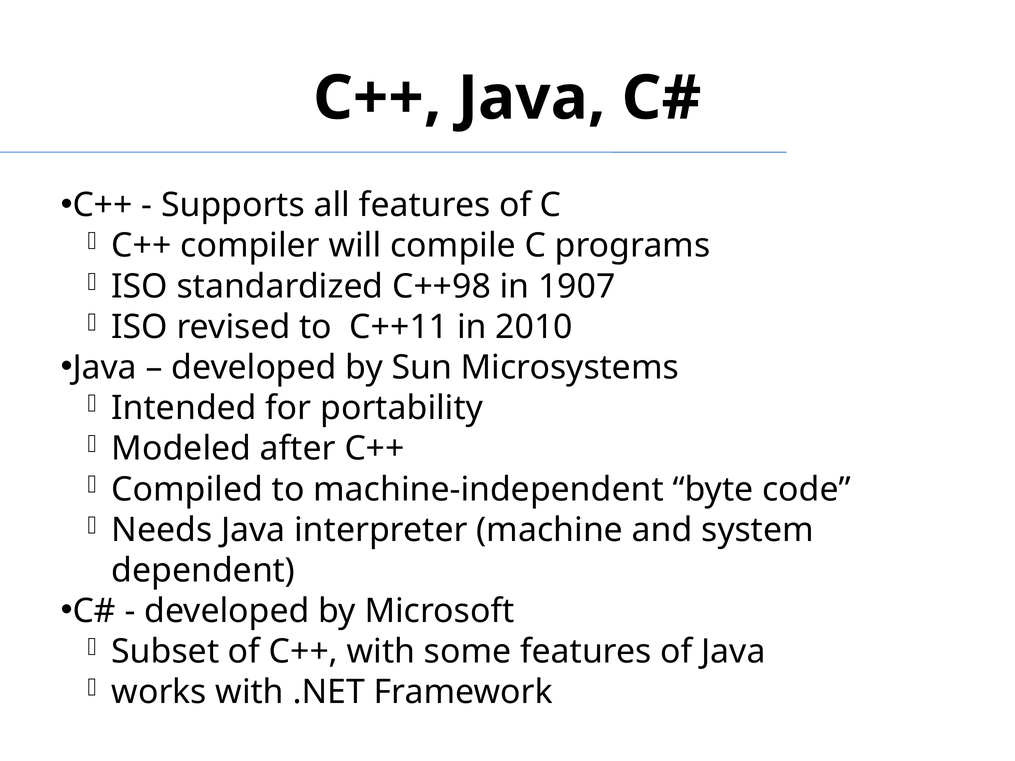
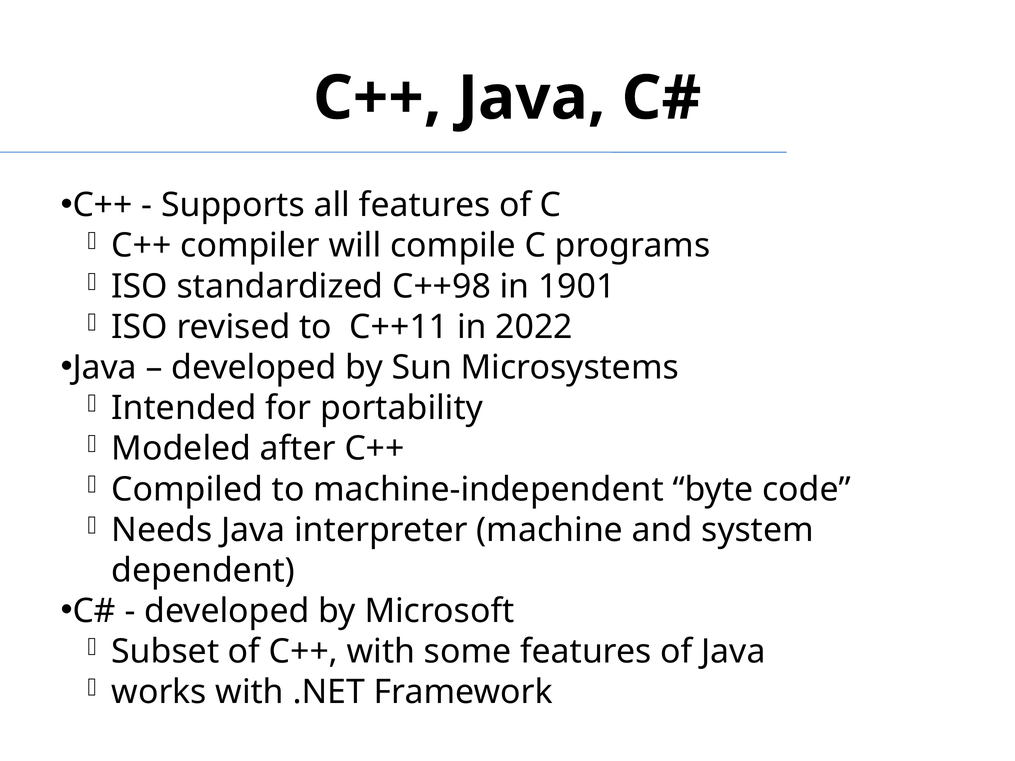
1907: 1907 -> 1901
2010: 2010 -> 2022
